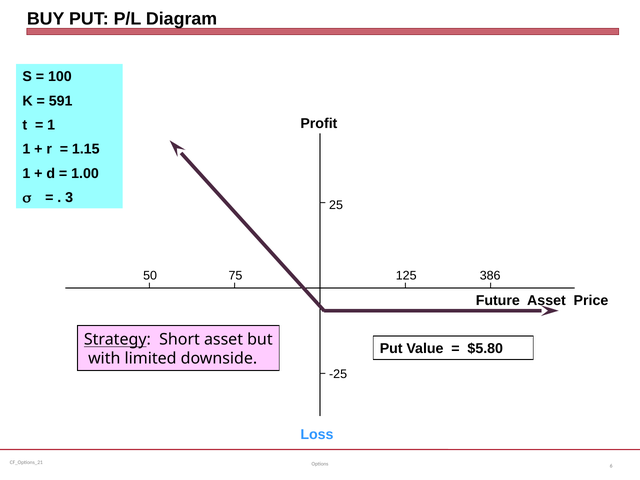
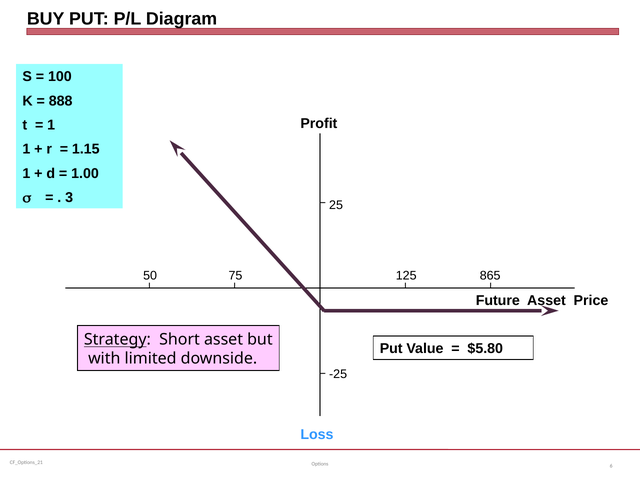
591: 591 -> 888
386: 386 -> 865
